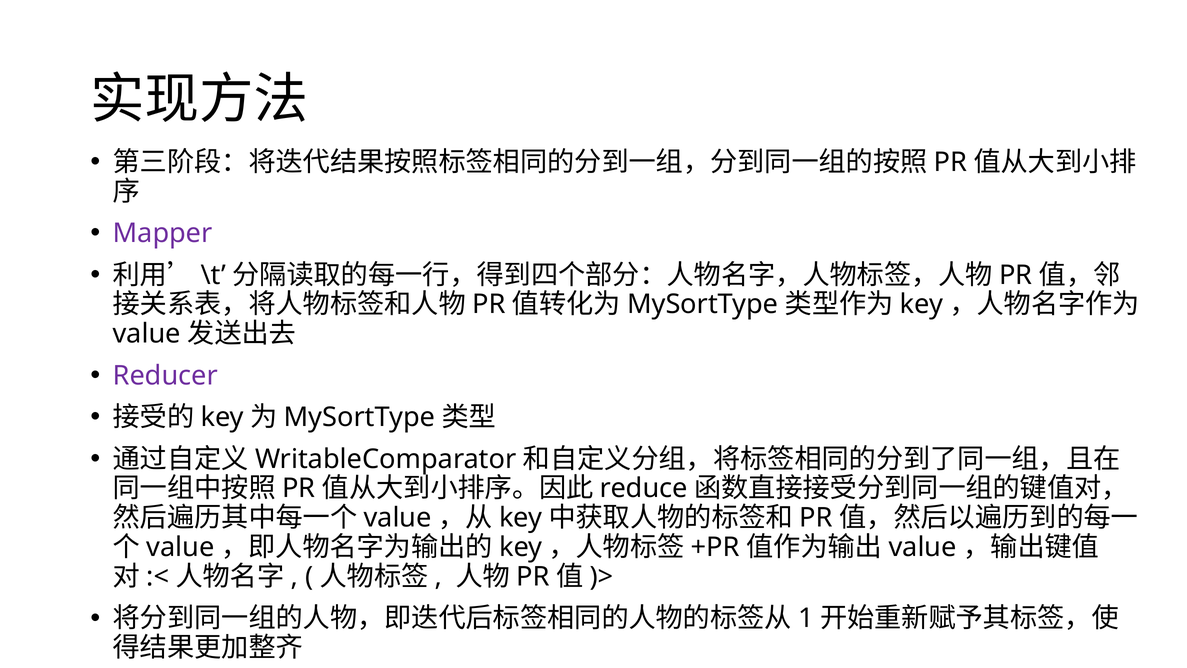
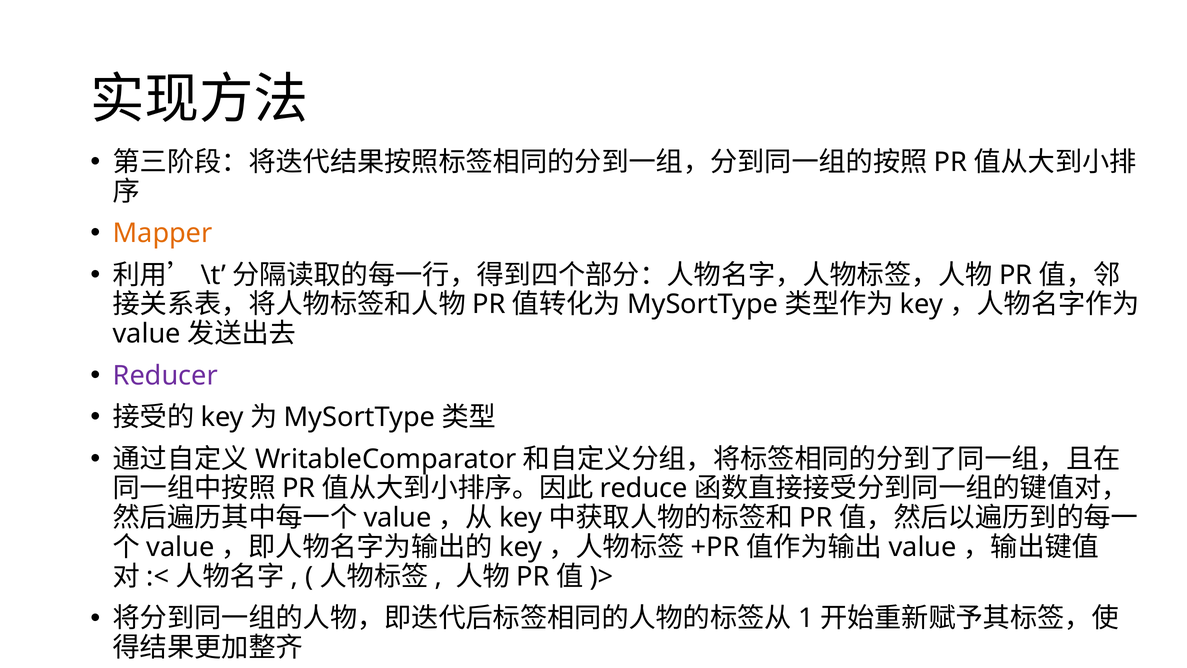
Mapper colour: purple -> orange
